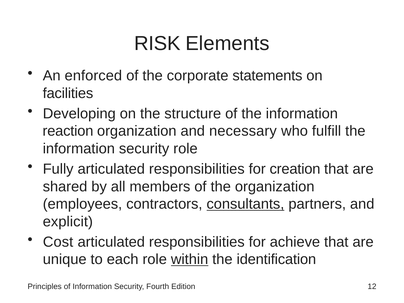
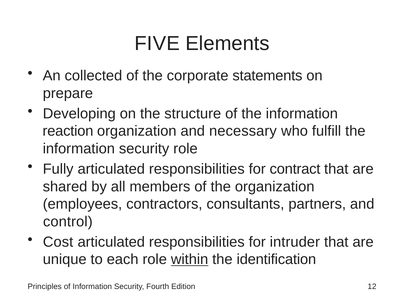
RISK: RISK -> FIVE
enforced: enforced -> collected
facilities: facilities -> prepare
creation: creation -> contract
consultants underline: present -> none
explicit: explicit -> control
achieve: achieve -> intruder
